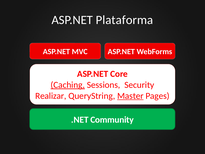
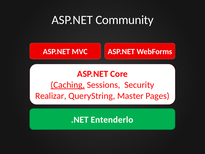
Plataforma: Plataforma -> Community
Master underline: present -> none
Community: Community -> Entenderlo
